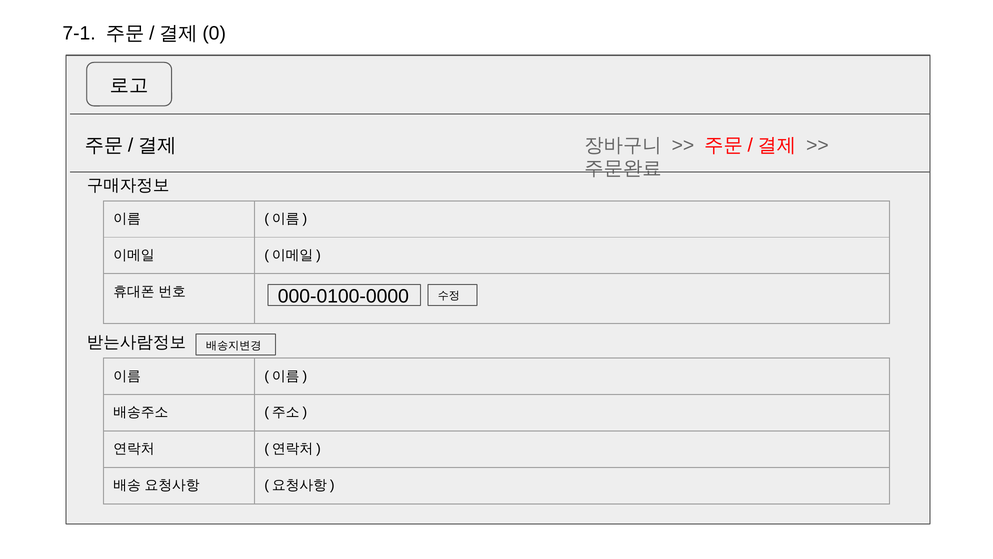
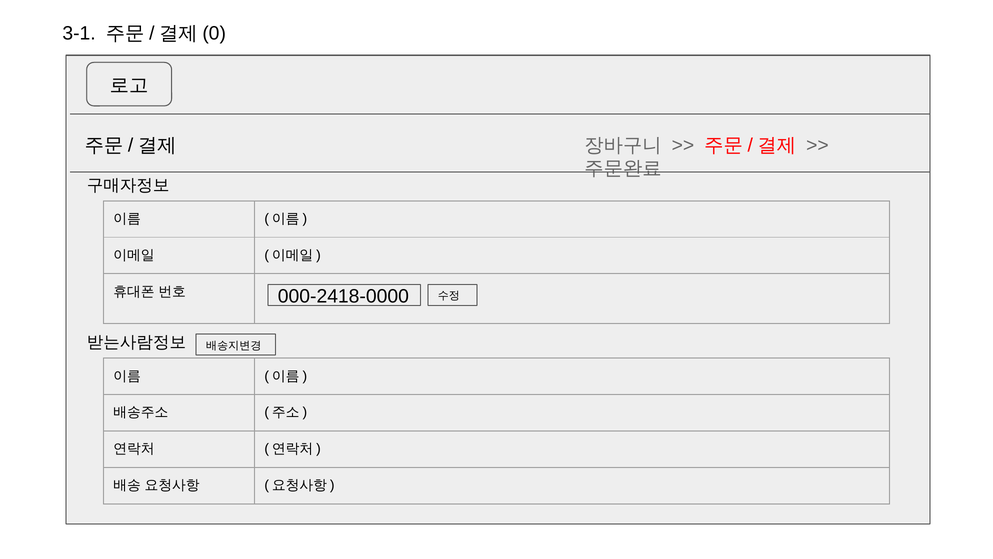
7-1: 7-1 -> 3-1
000-0100-0000: 000-0100-0000 -> 000-2418-0000
